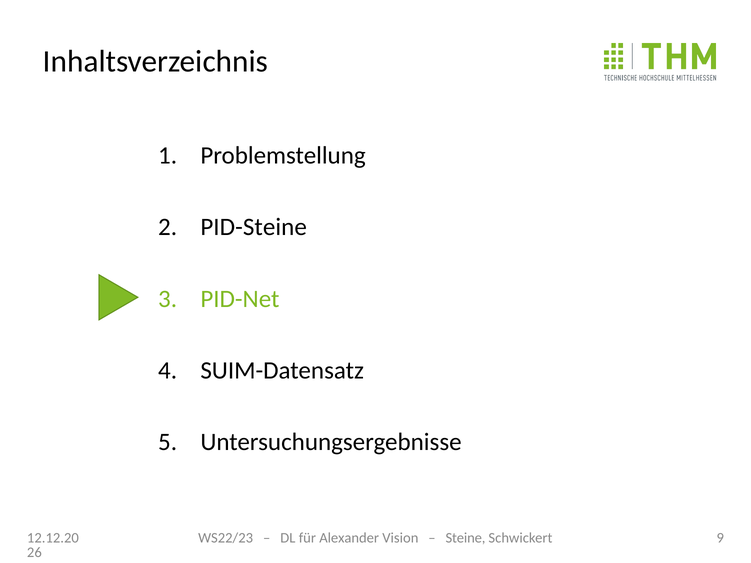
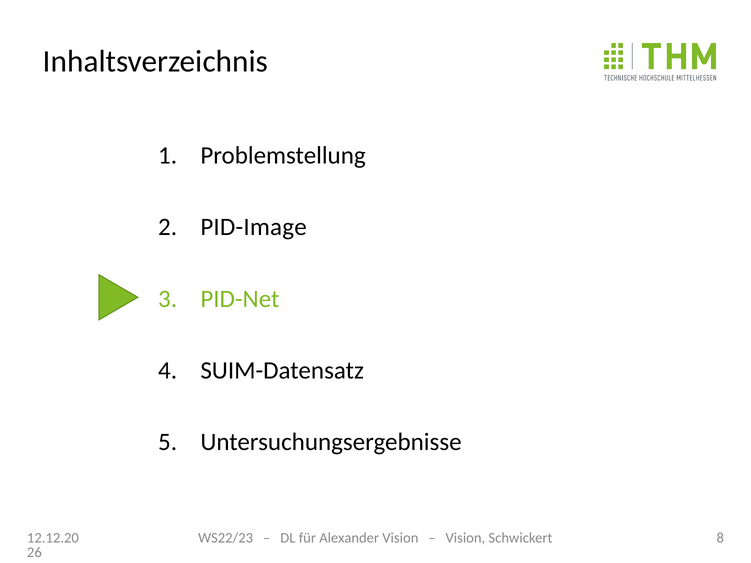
PID-Steine: PID-Steine -> PID-Image
Steine at (465, 538): Steine -> Vision
9: 9 -> 8
